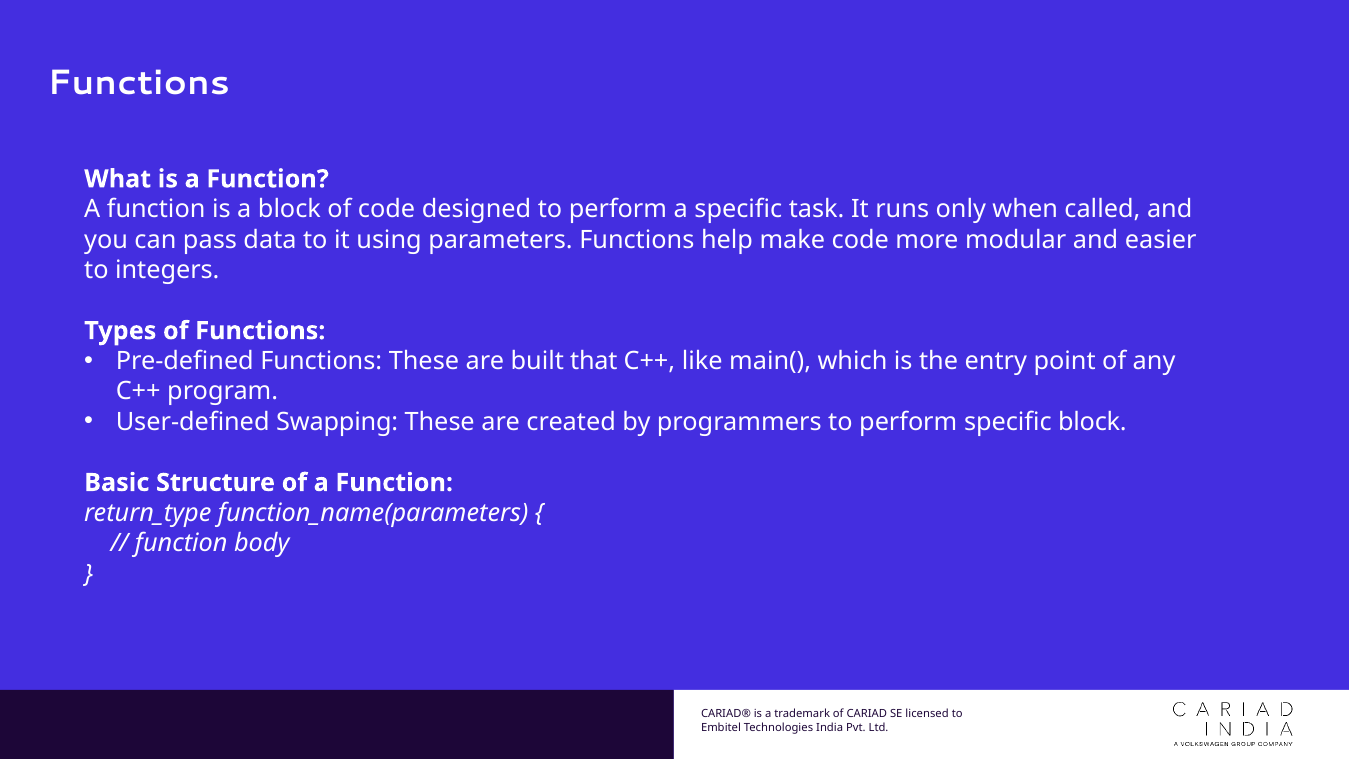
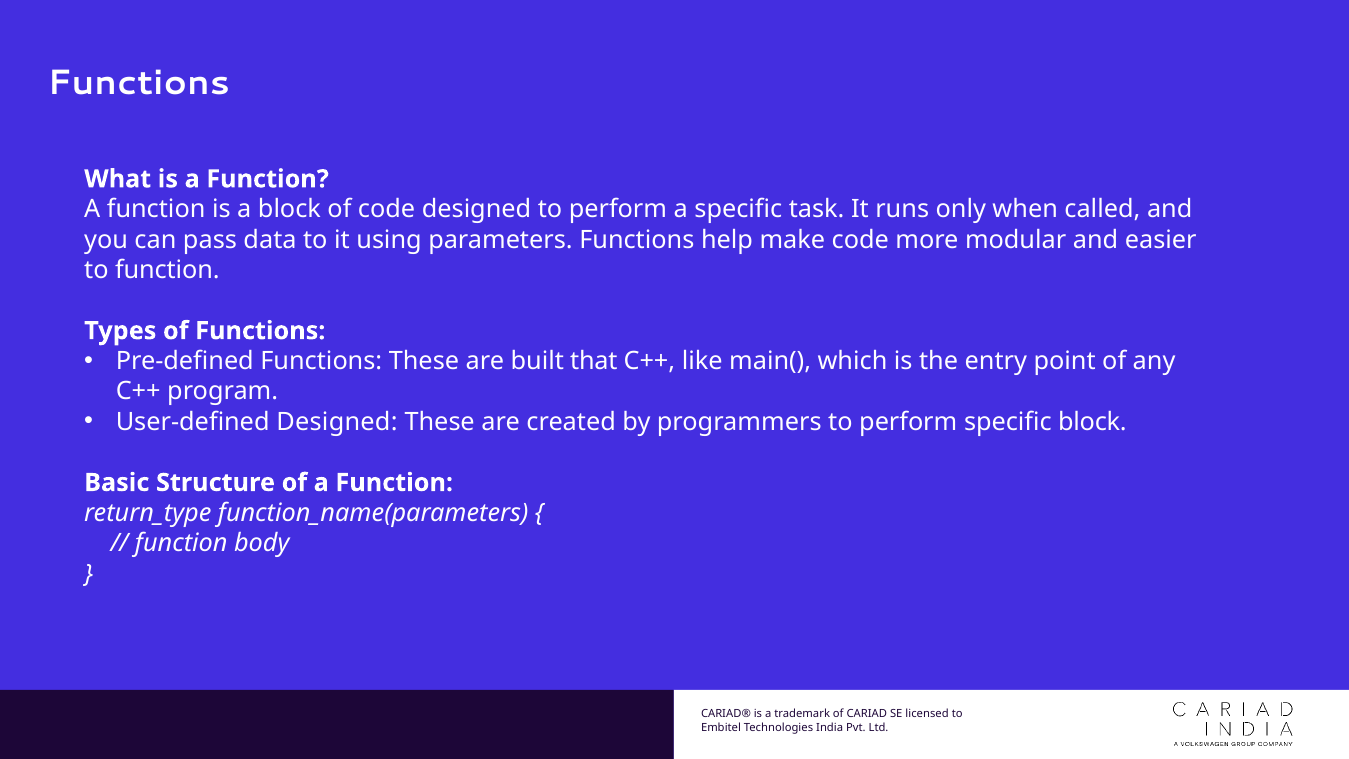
to integers: integers -> function
User-defined Swapping: Swapping -> Designed
